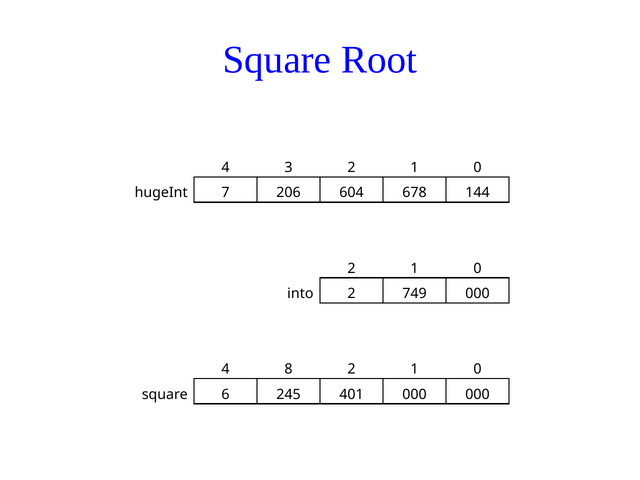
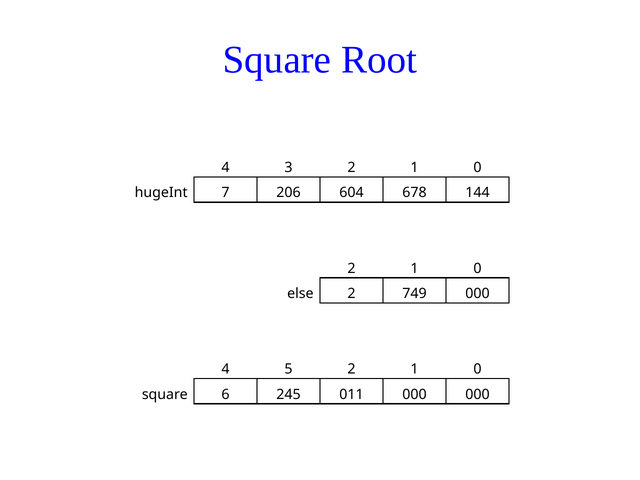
into: into -> else
8: 8 -> 5
401: 401 -> 011
